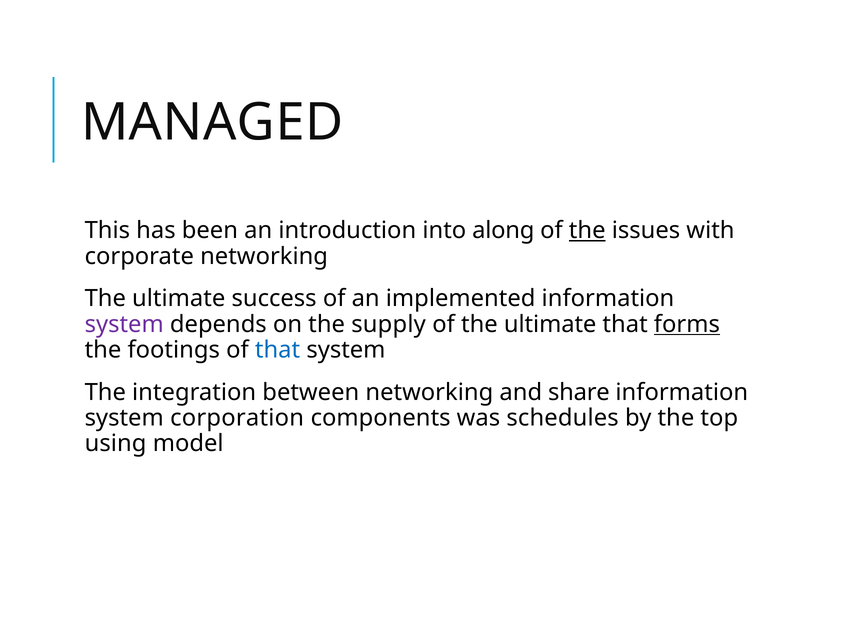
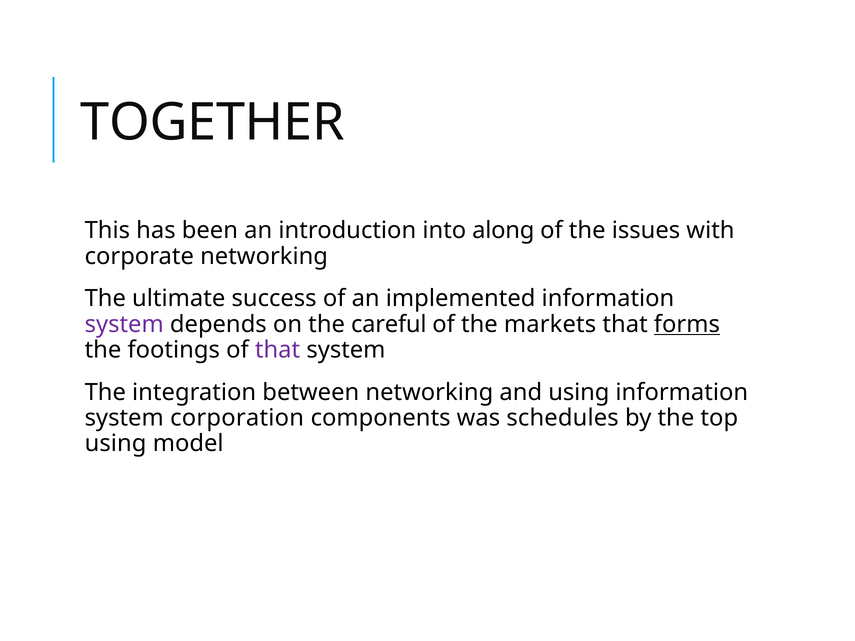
MANAGED: MANAGED -> TOGETHER
the at (587, 231) underline: present -> none
supply: supply -> careful
of the ultimate: ultimate -> markets
that at (278, 350) colour: blue -> purple
and share: share -> using
